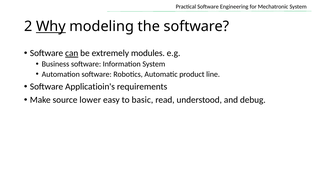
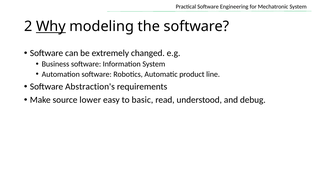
can underline: present -> none
modules: modules -> changed
Applicatioin's: Applicatioin's -> Abstraction's
